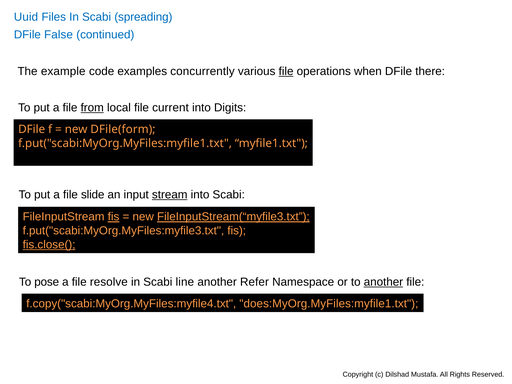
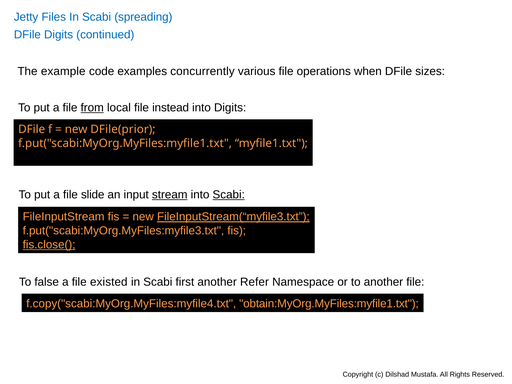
Uuid: Uuid -> Jetty
DFile False: False -> Digits
file at (286, 71) underline: present -> none
there: there -> sizes
current: current -> instead
DFile(form: DFile(form -> DFile(prior
Scabi at (229, 195) underline: none -> present
fis at (114, 217) underline: present -> none
pose: pose -> false
resolve: resolve -> existed
line: line -> first
another at (383, 282) underline: present -> none
does:MyOrg.MyFiles:myfile1.txt: does:MyOrg.MyFiles:myfile1.txt -> obtain:MyOrg.MyFiles:myfile1.txt
